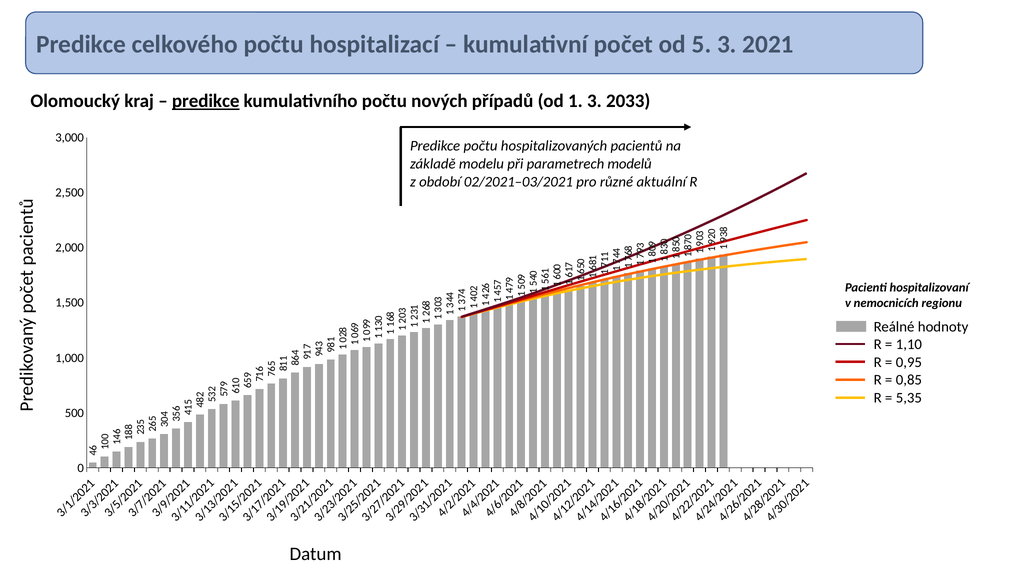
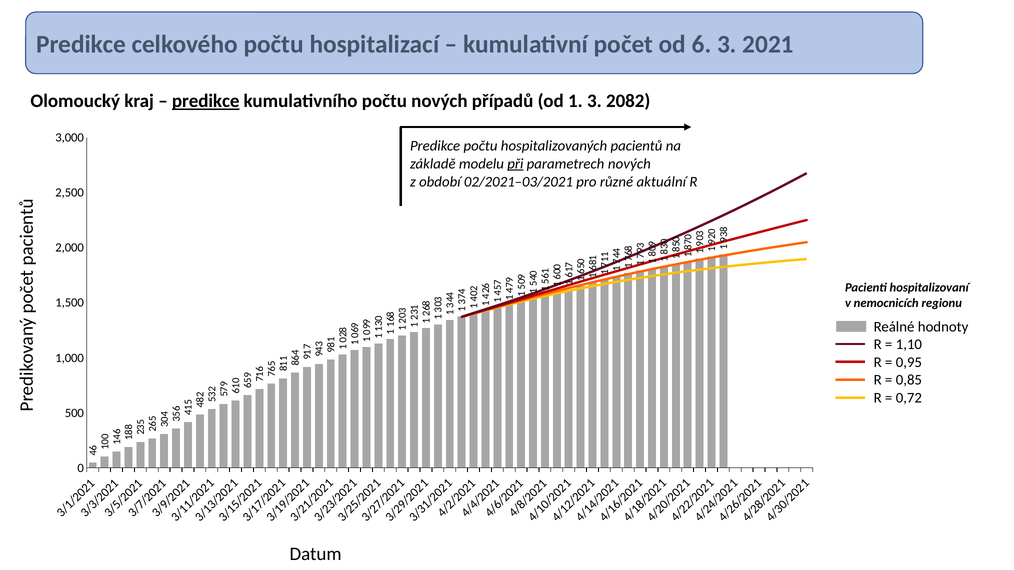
od 5: 5 -> 6
2033: 2033 -> 2082
při underline: none -> present
parametrech modelů: modelů -> nových
5,35: 5,35 -> 0,72
